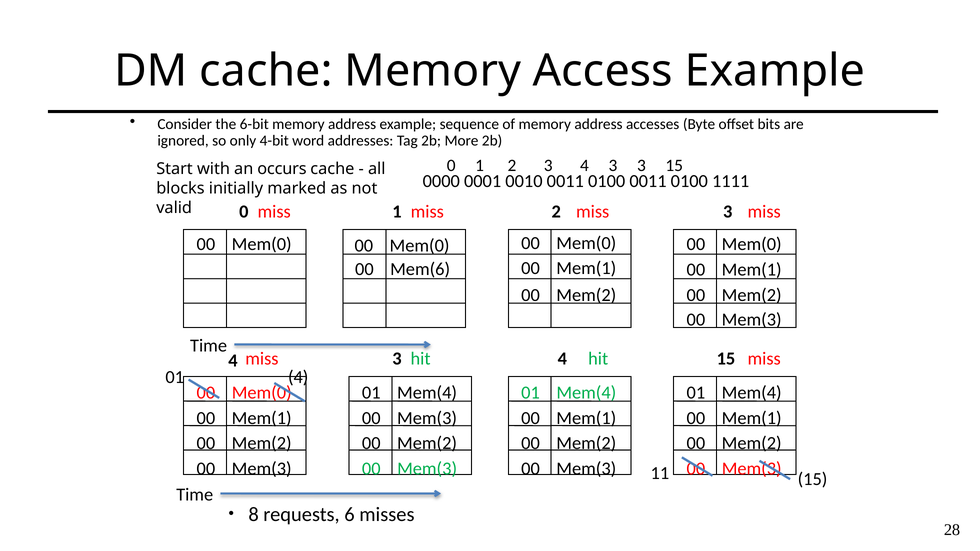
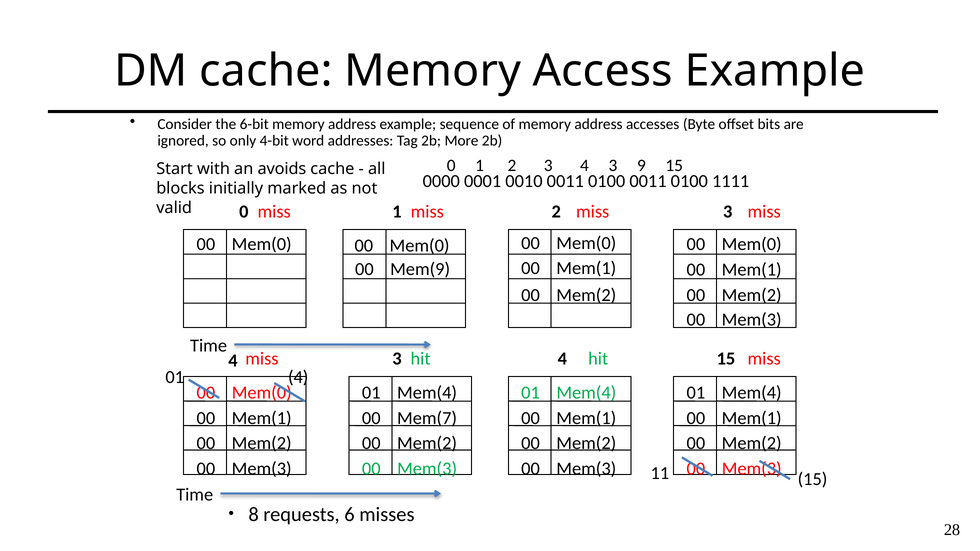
3 3: 3 -> 9
occurs: occurs -> avoids
Mem(6: Mem(6 -> Mem(9
Mem(3 at (427, 418): Mem(3 -> Mem(7
